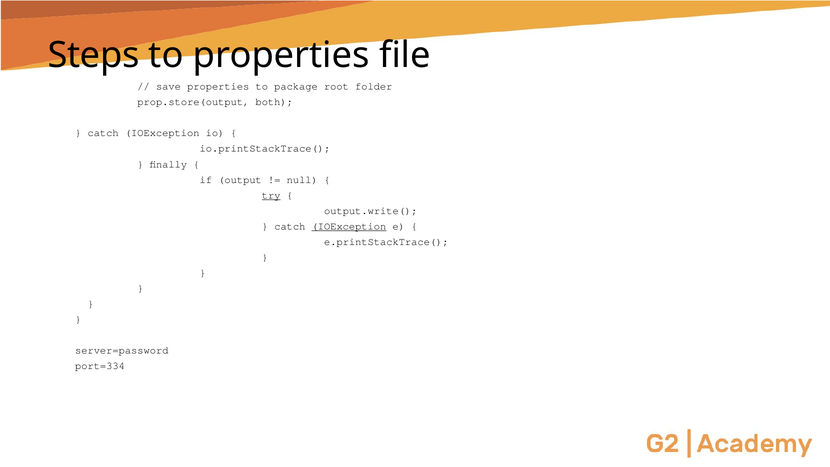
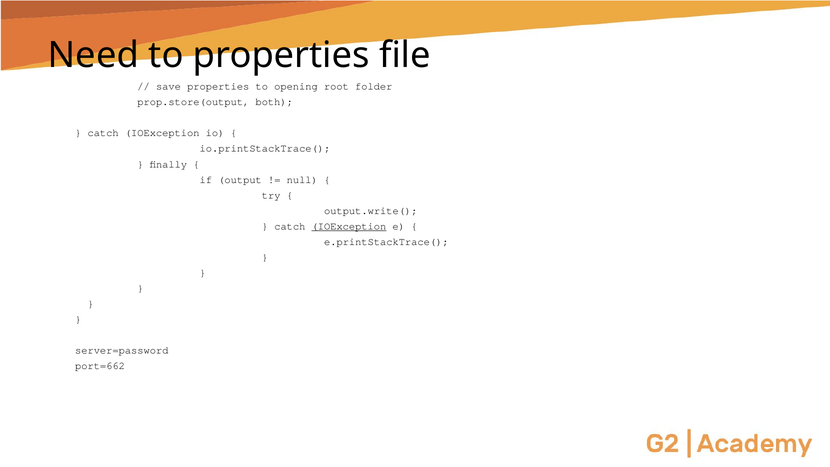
Steps: Steps -> Need
package: package -> opening
try underline: present -> none
port=334: port=334 -> port=662
